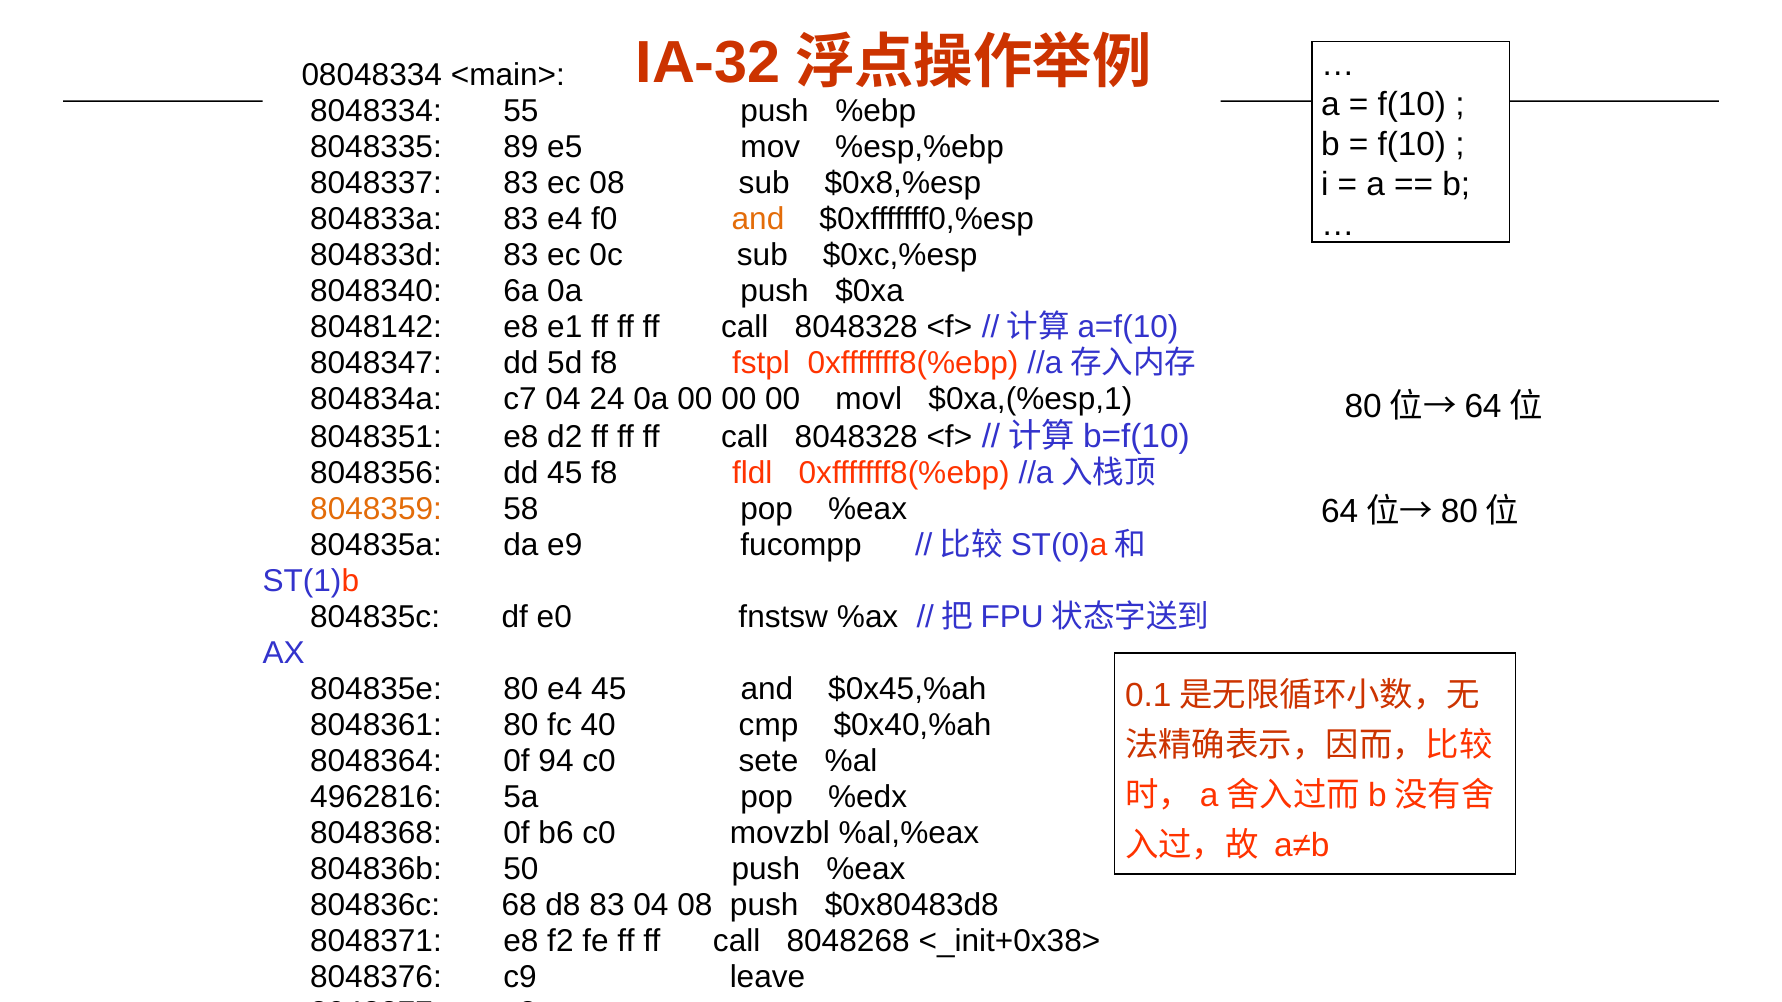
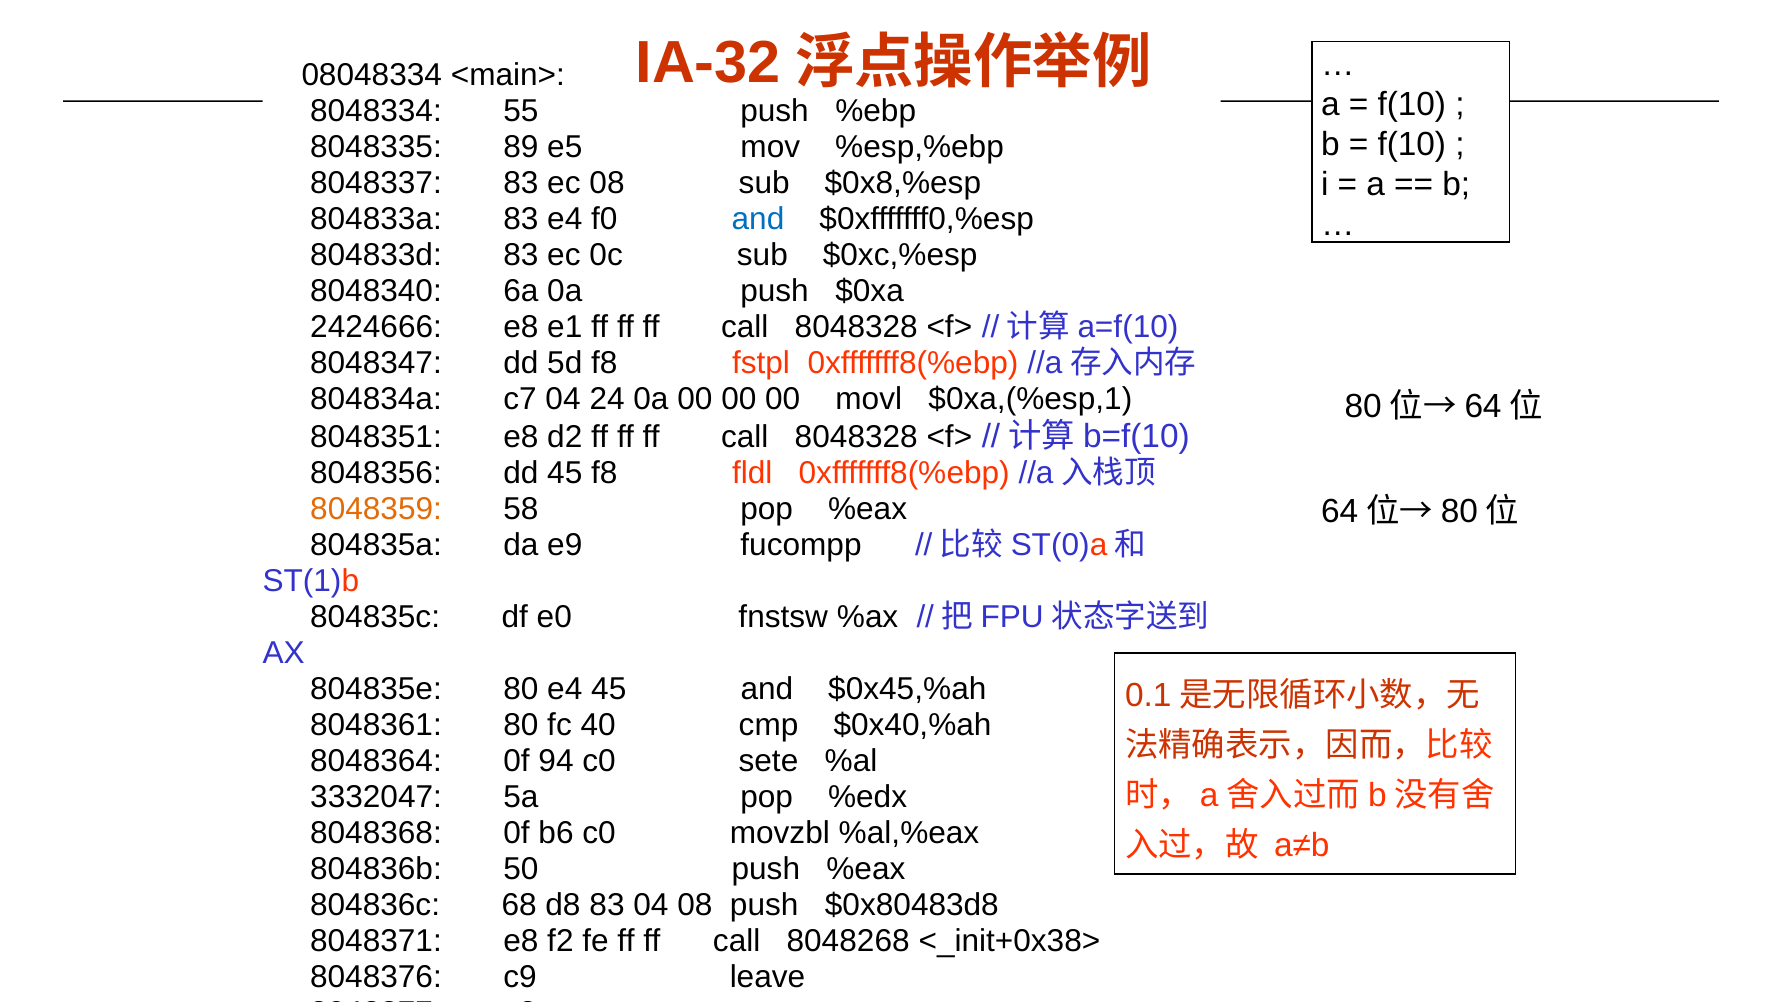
and at (758, 219) colour: orange -> blue
8048142: 8048142 -> 2424666
4962816: 4962816 -> 3332047
